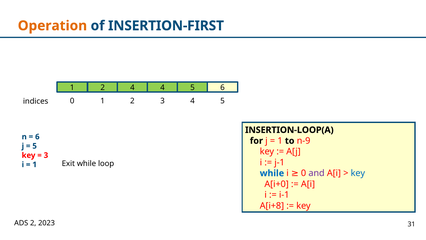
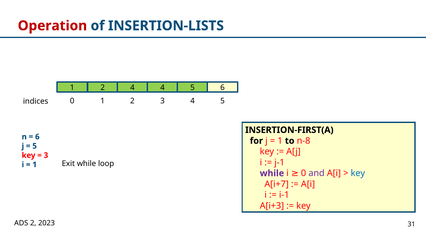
Operation colour: orange -> red
INSERTION-FIRST: INSERTION-FIRST -> INSERTION-LISTS
INSERTION-LOOP(A: INSERTION-LOOP(A -> INSERTION-FIRST(A
n-9: n-9 -> n-8
while at (272, 173) colour: blue -> purple
A[i+0: A[i+0 -> A[i+7
A[i+8: A[i+8 -> A[i+3
